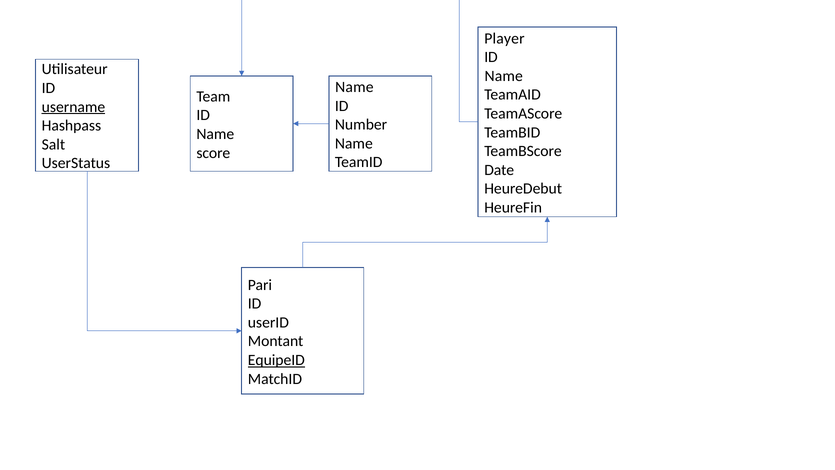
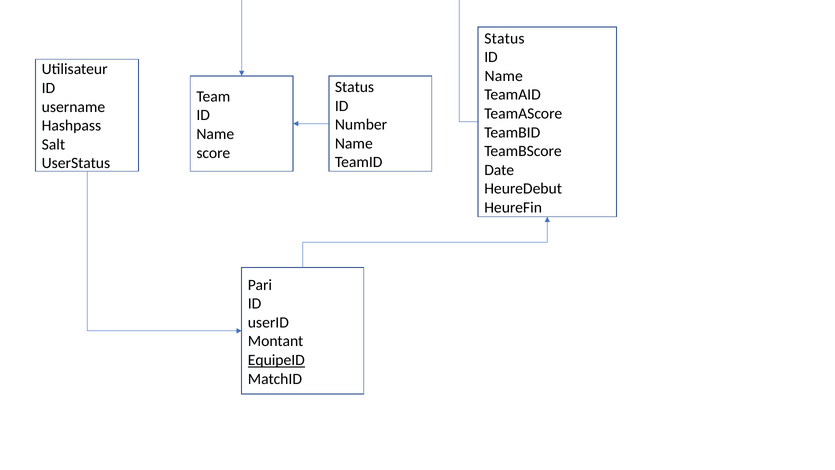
Player at (504, 38): Player -> Status
Name at (354, 87): Name -> Status
username underline: present -> none
